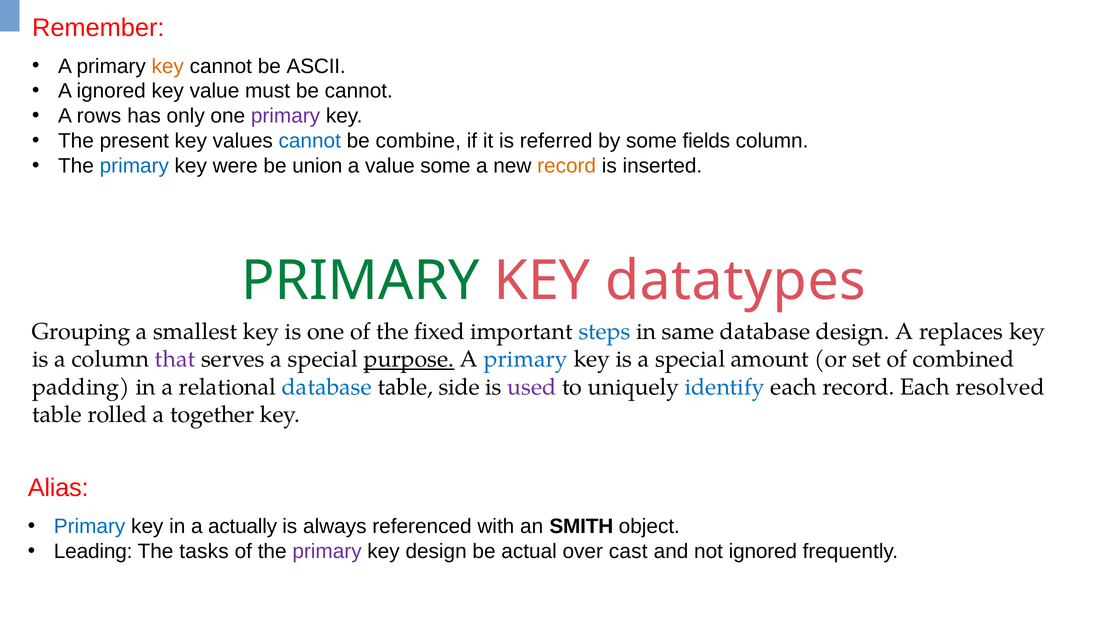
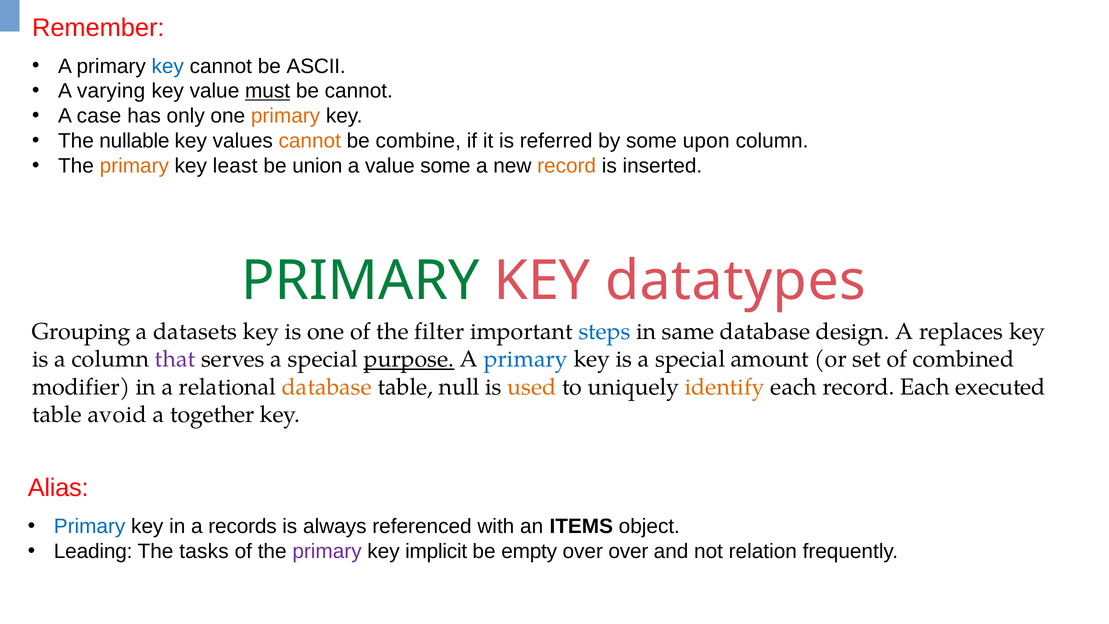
key at (168, 66) colour: orange -> blue
A ignored: ignored -> varying
must underline: none -> present
rows: rows -> case
primary at (286, 116) colour: purple -> orange
present: present -> nullable
cannot at (310, 141) colour: blue -> orange
fields: fields -> upon
primary at (134, 166) colour: blue -> orange
were: were -> least
smallest: smallest -> datasets
fixed: fixed -> filter
padding: padding -> modifier
database at (327, 387) colour: blue -> orange
side: side -> null
used colour: purple -> orange
identify colour: blue -> orange
resolved: resolved -> executed
rolled: rolled -> avoid
actually: actually -> records
SMITH: SMITH -> ITEMS
key design: design -> implicit
actual: actual -> empty
over cast: cast -> over
not ignored: ignored -> relation
